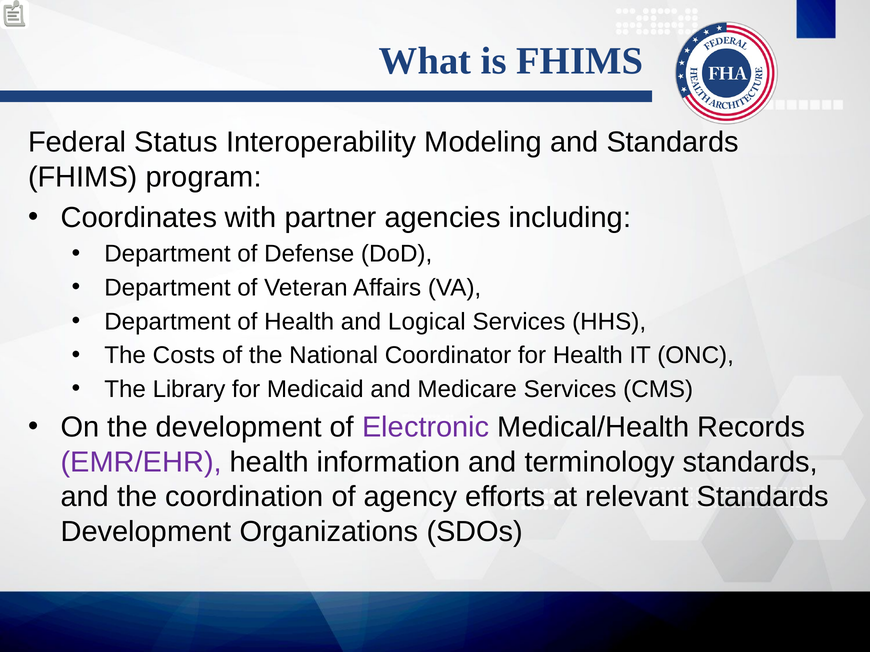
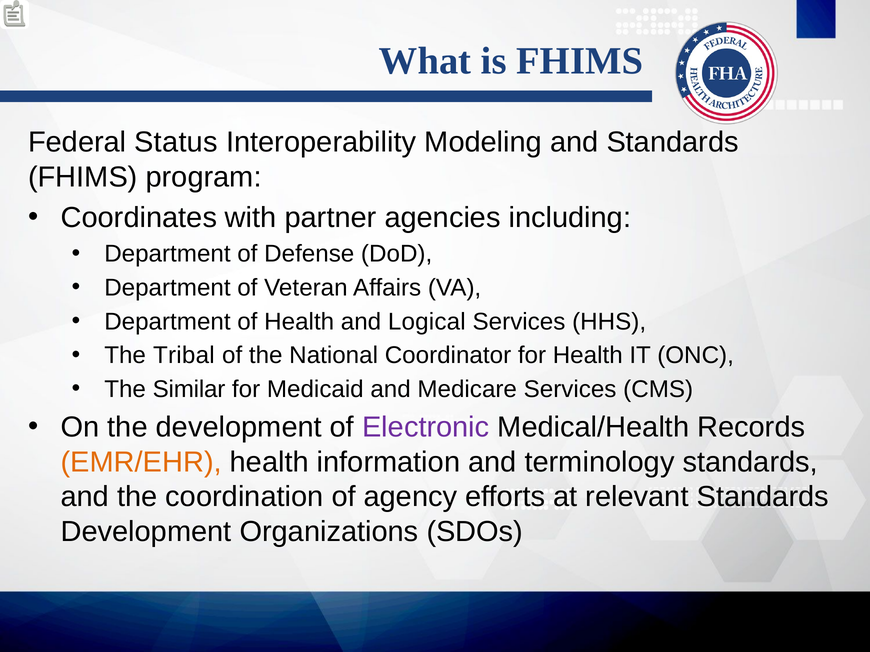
Costs: Costs -> Tribal
Library: Library -> Similar
EMR/EHR colour: purple -> orange
